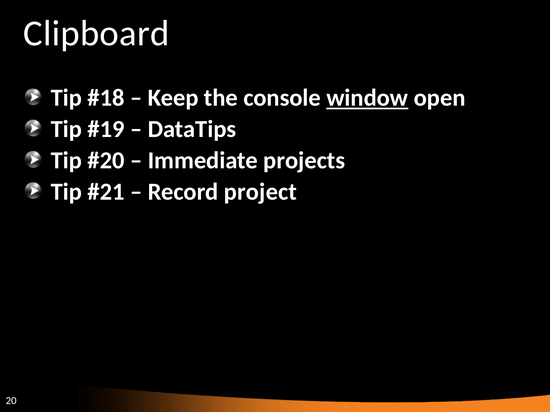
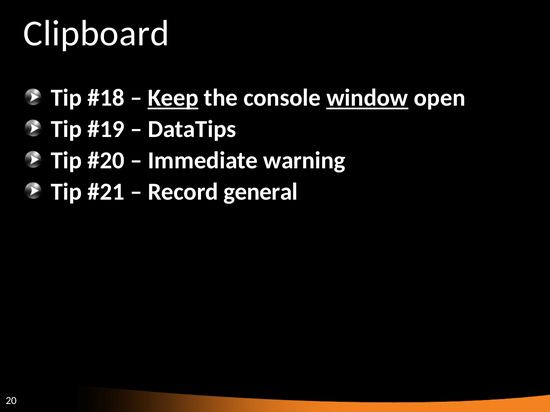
Keep underline: none -> present
projects: projects -> warning
project: project -> general
